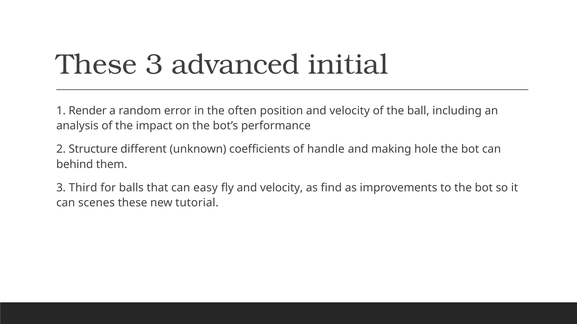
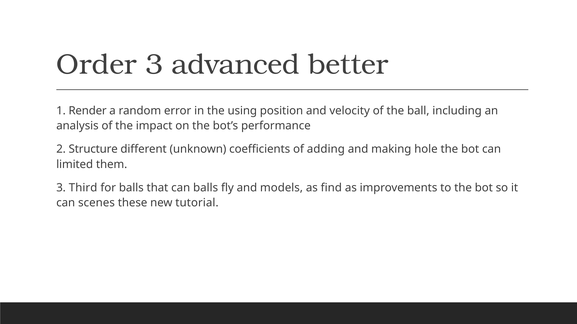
These at (97, 65): These -> Order
initial: initial -> better
often: often -> using
handle: handle -> adding
behind: behind -> limited
can easy: easy -> balls
fly and velocity: velocity -> models
